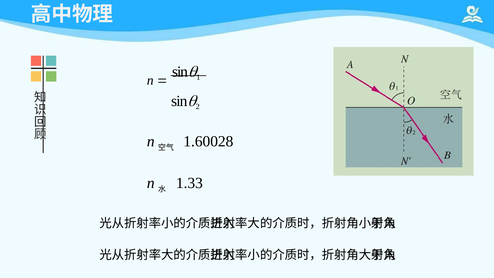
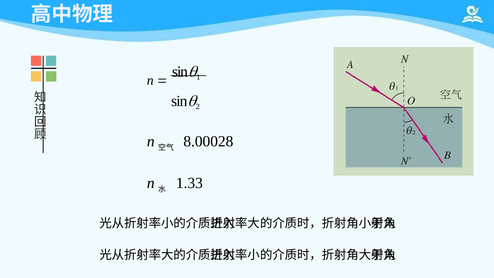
1.60028: 1.60028 -> 8.00028
